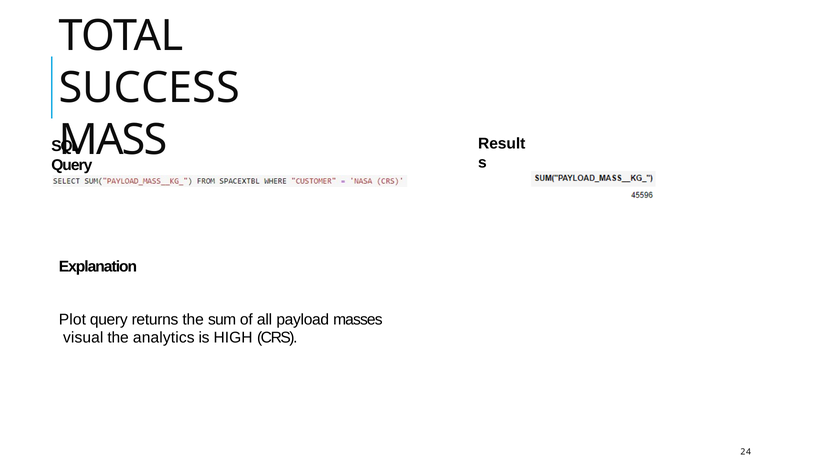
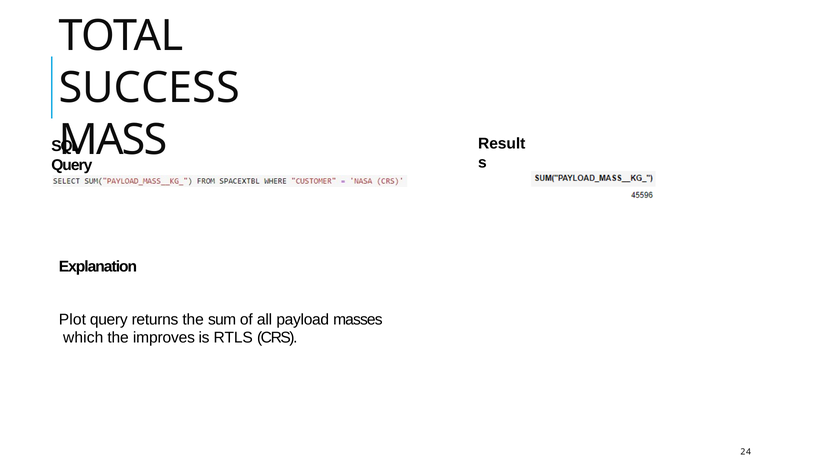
visual: visual -> which
analytics: analytics -> improves
HIGH: HIGH -> RTLS
